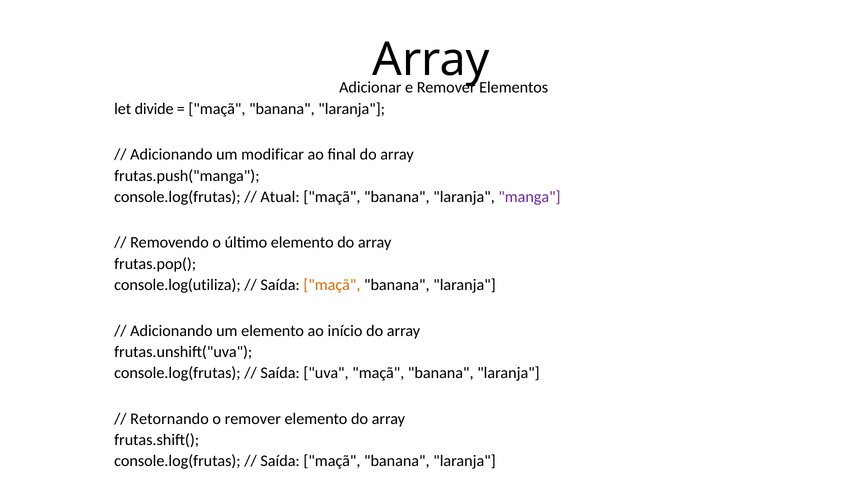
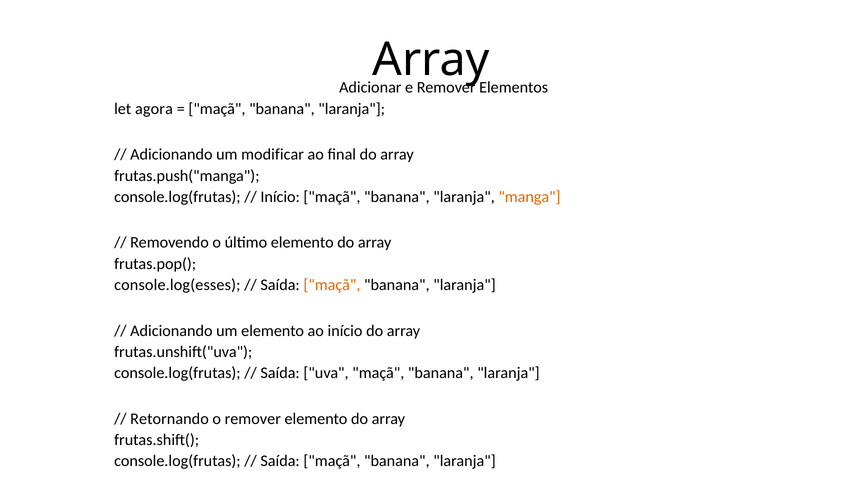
divide: divide -> agora
Atual at (280, 197): Atual -> Início
manga colour: purple -> orange
console.log(utiliza: console.log(utiliza -> console.log(esses
